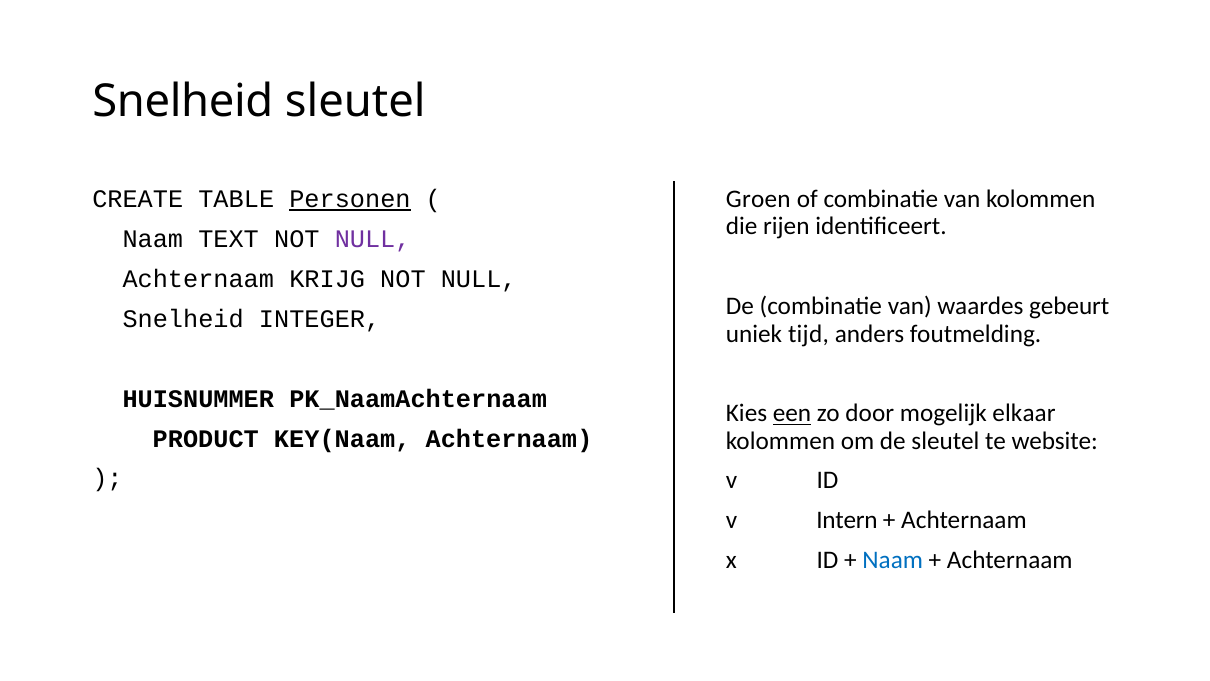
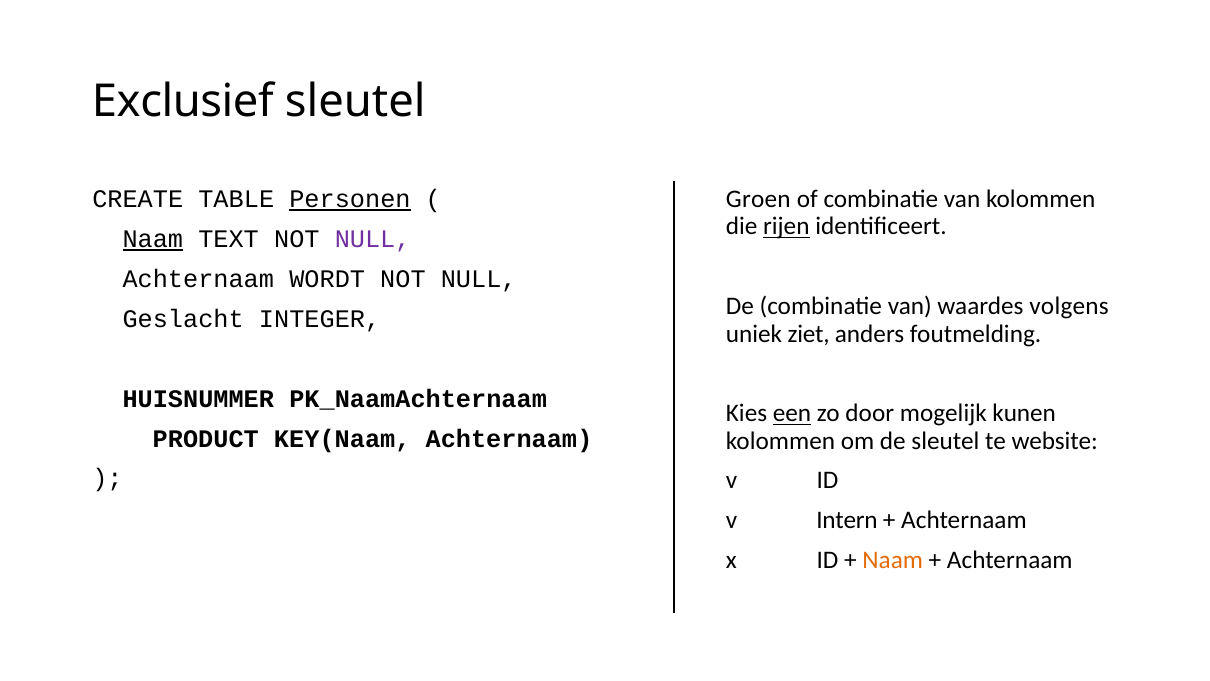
Snelheid at (183, 102): Snelheid -> Exclusief
rijen underline: none -> present
Naam at (153, 239) underline: none -> present
KRIJG: KRIJG -> WORDT
gebeurt: gebeurt -> volgens
Snelheid at (183, 319): Snelheid -> Geslacht
tijd: tijd -> ziet
elkaar: elkaar -> kunen
Naam at (893, 560) colour: blue -> orange
